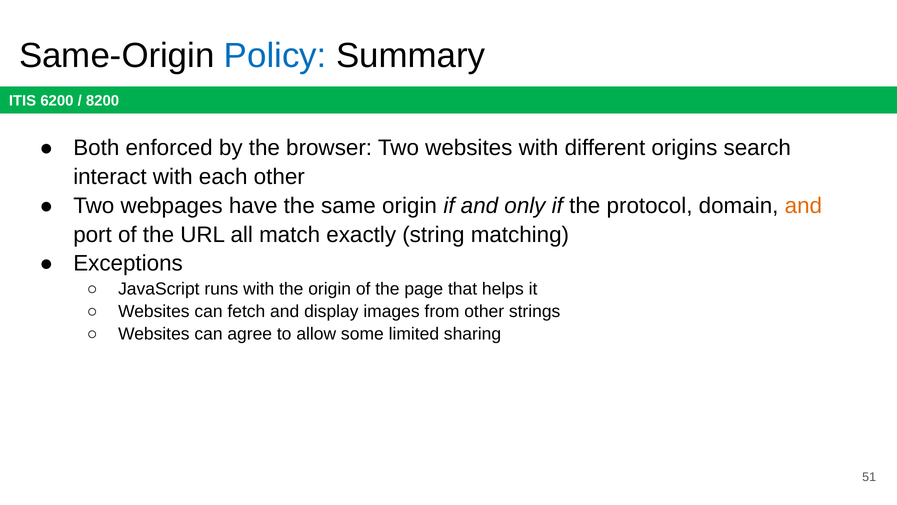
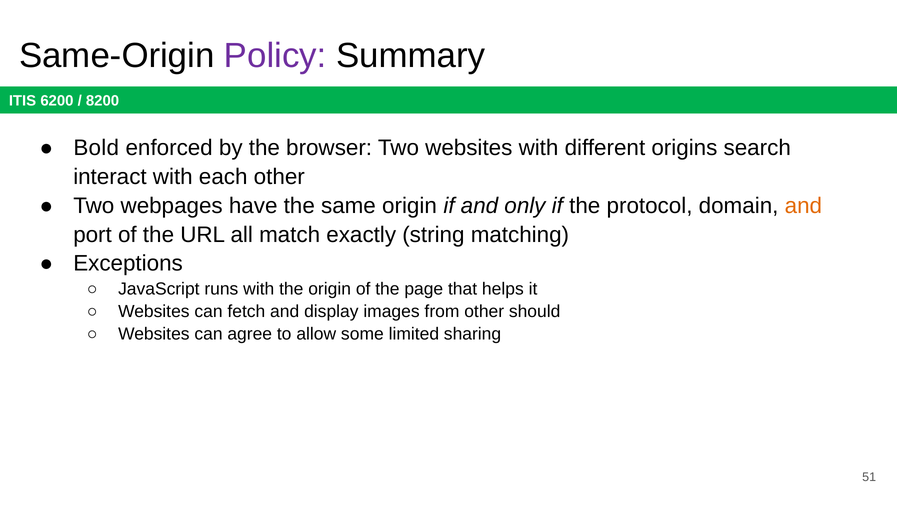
Policy colour: blue -> purple
Both: Both -> Bold
strings: strings -> should
